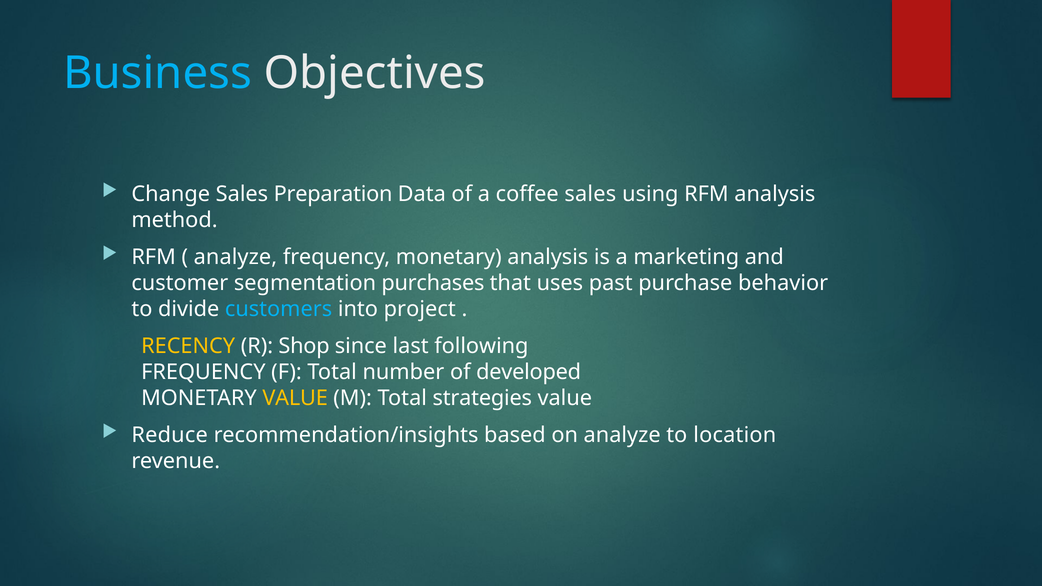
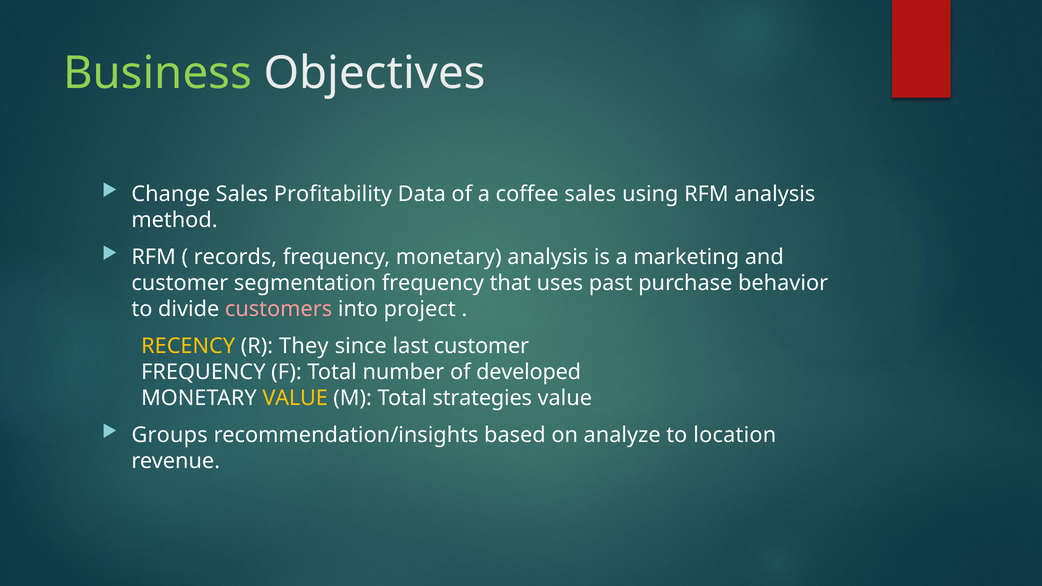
Business colour: light blue -> light green
Preparation: Preparation -> Profitability
analyze at (235, 257): analyze -> records
segmentation purchases: purchases -> frequency
customers colour: light blue -> pink
Shop: Shop -> They
last following: following -> customer
Reduce: Reduce -> Groups
